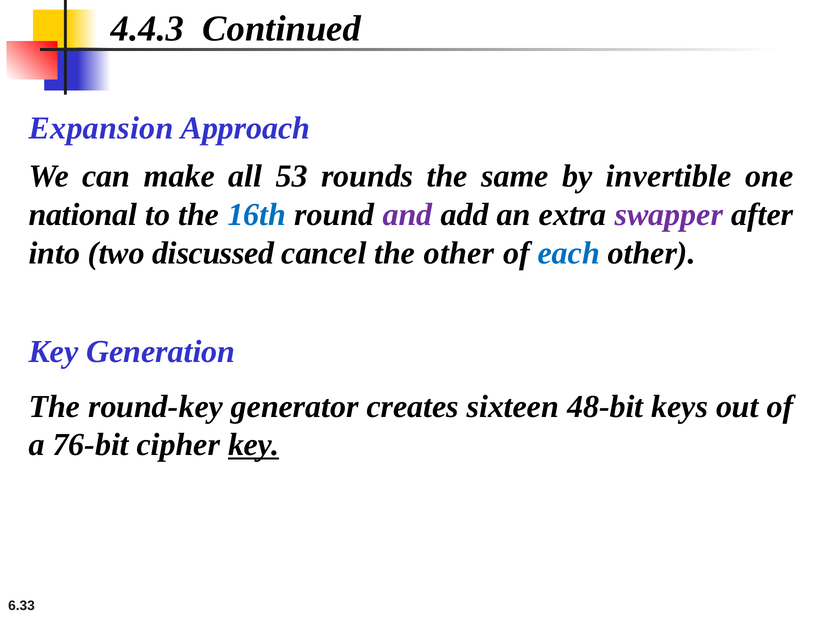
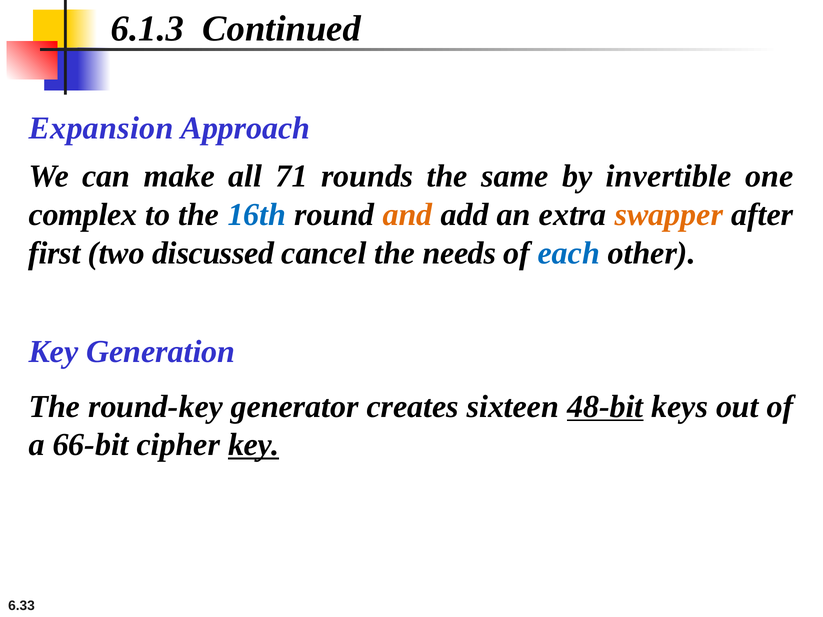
4.4.3: 4.4.3 -> 6.1.3
53: 53 -> 71
national: national -> complex
and colour: purple -> orange
swapper colour: purple -> orange
into: into -> first
the other: other -> needs
48-bit underline: none -> present
76-bit: 76-bit -> 66-bit
